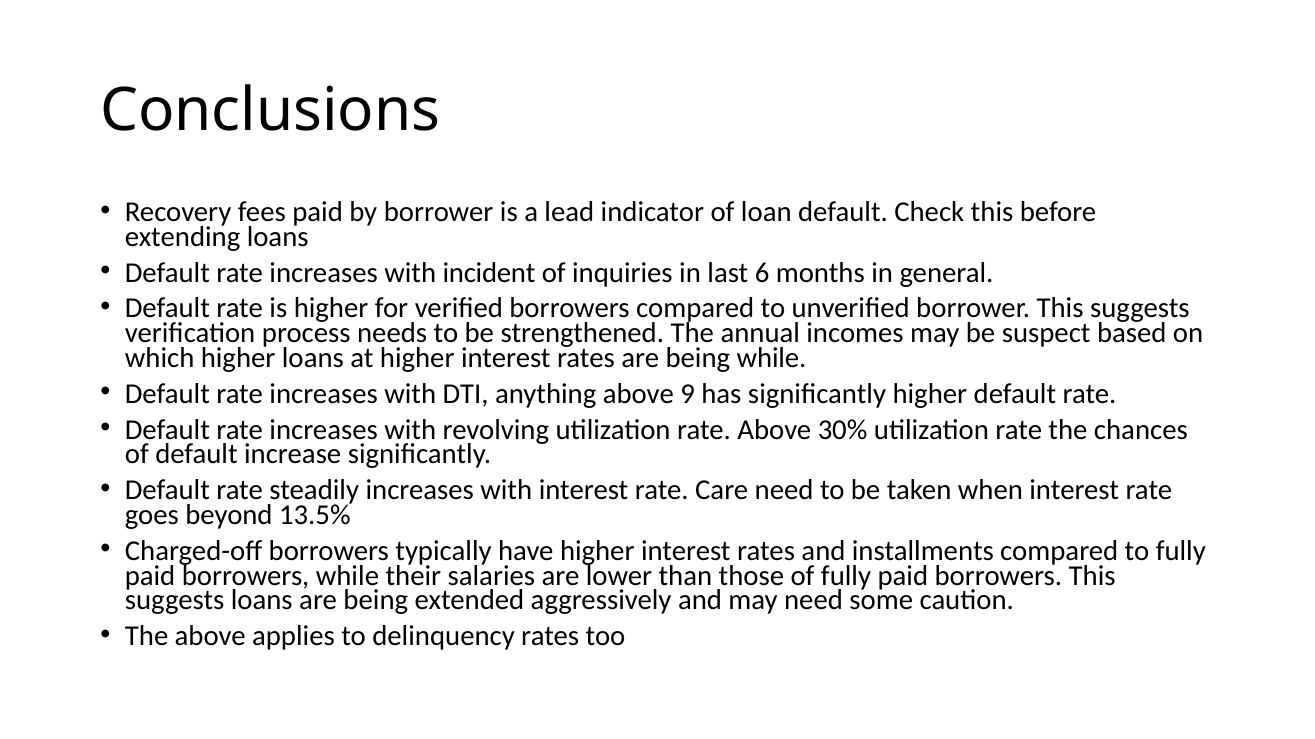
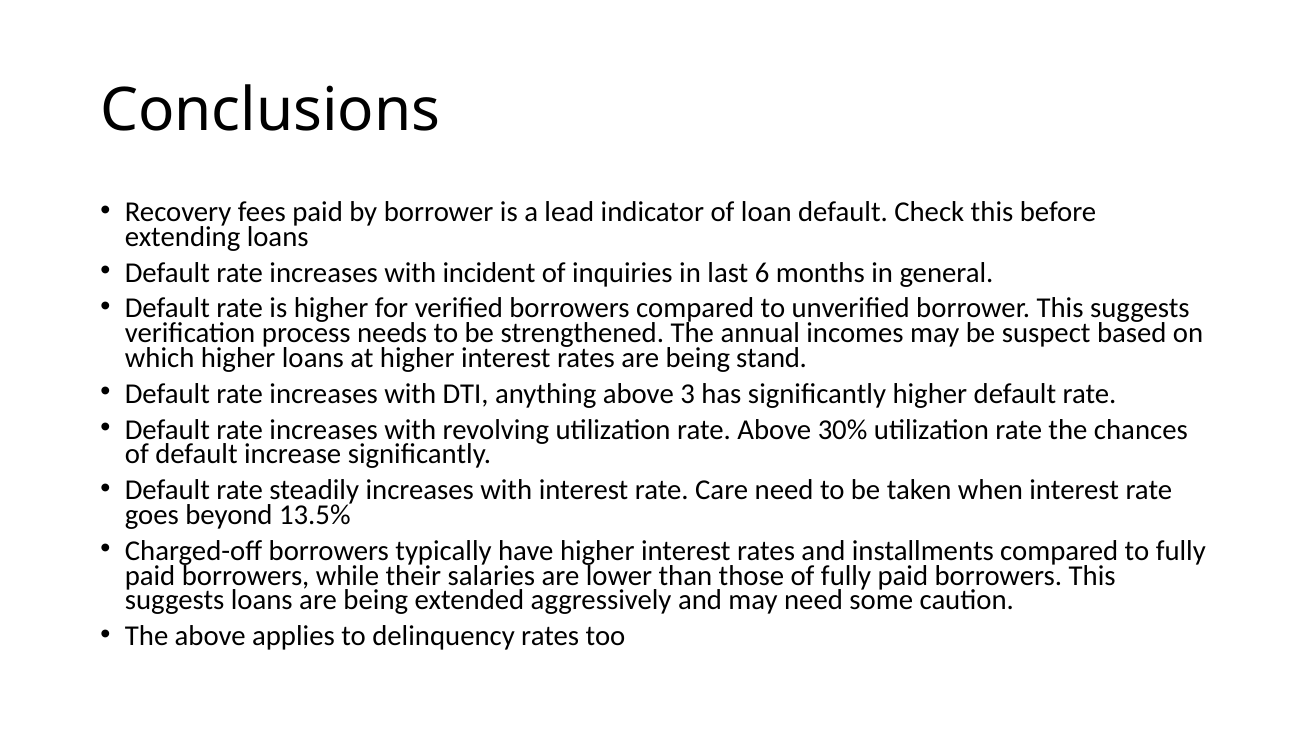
being while: while -> stand
9: 9 -> 3
